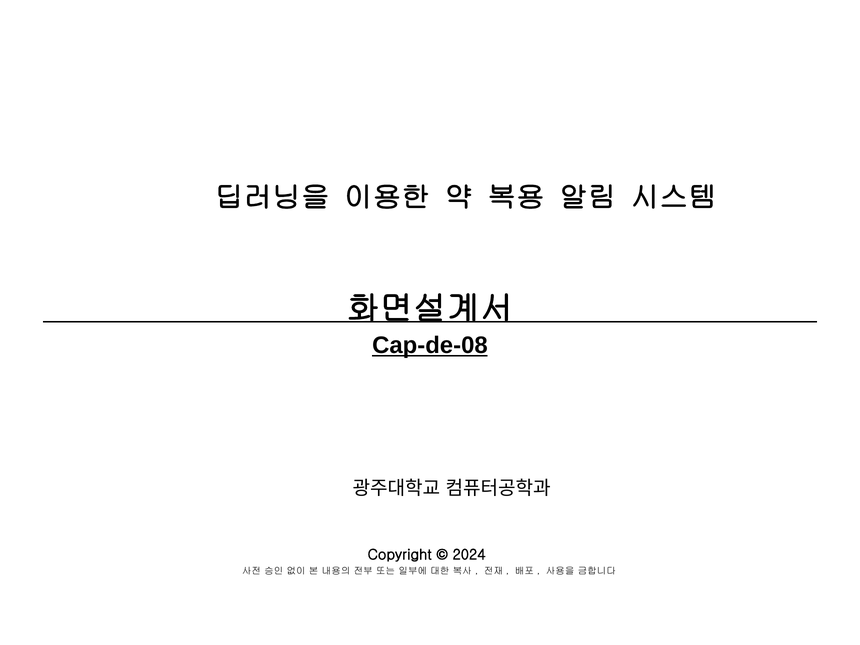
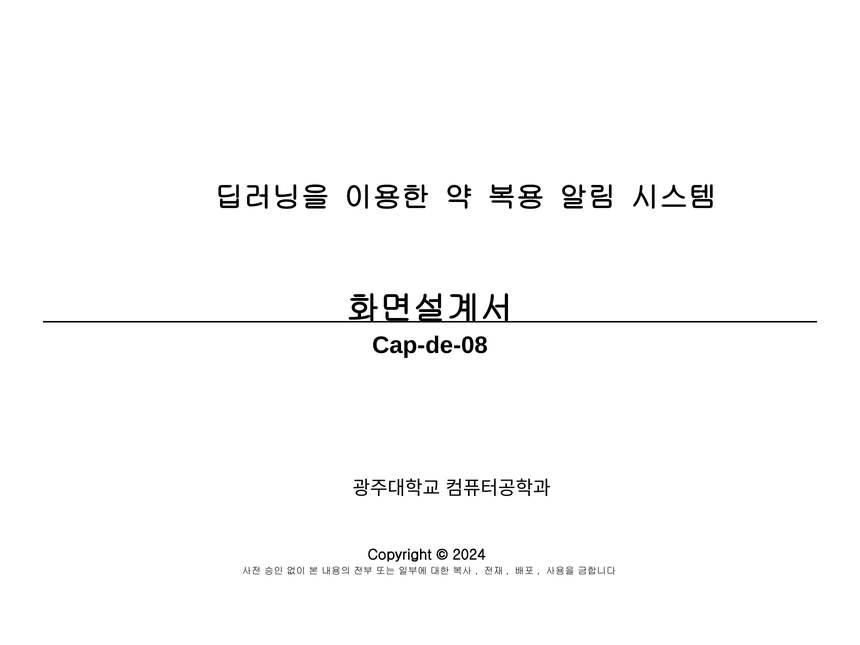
Cap-de-08 underline: present -> none
